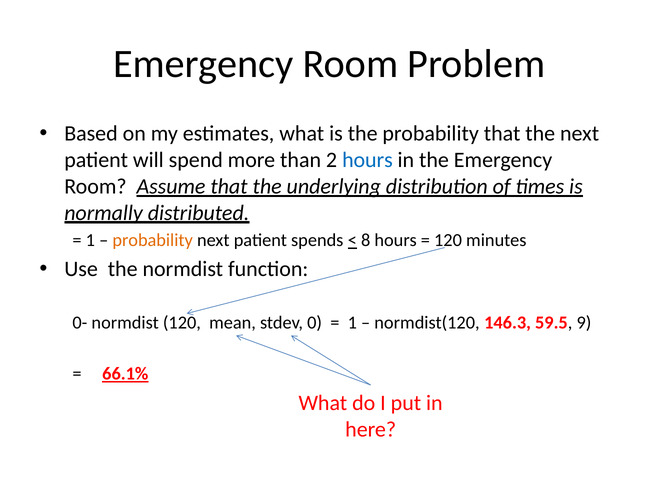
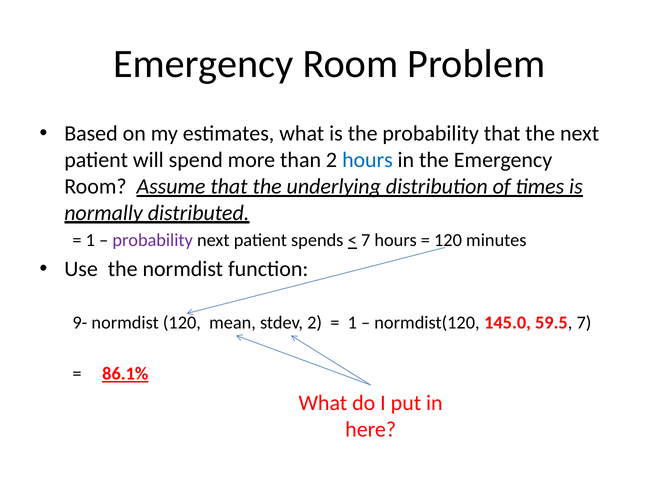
probability at (153, 240) colour: orange -> purple
8 at (366, 240): 8 -> 7
0-: 0- -> 9-
stdev 0: 0 -> 2
146.3: 146.3 -> 145.0
59.5 9: 9 -> 7
66.1%: 66.1% -> 86.1%
